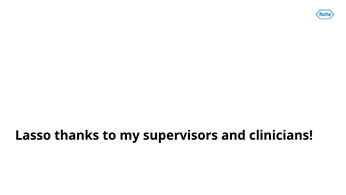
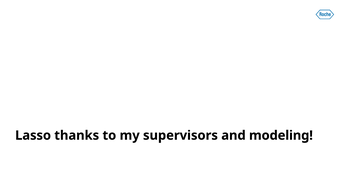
clinicians: clinicians -> modeling
